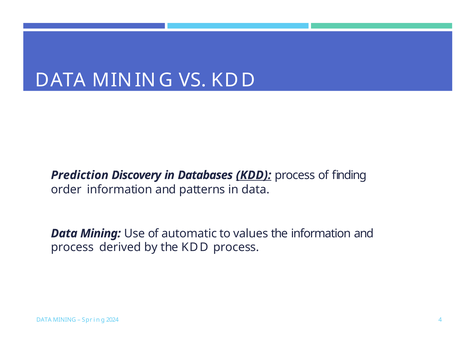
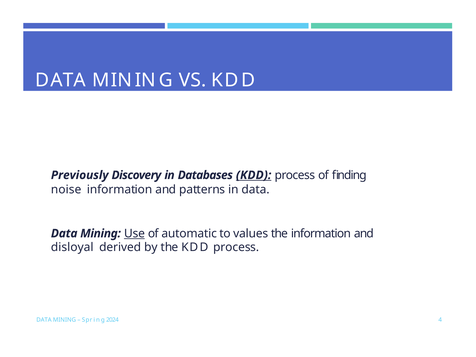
Prediction: Prediction -> Previously
order: order -> noise
Use underline: none -> present
process at (72, 247): process -> disloyal
